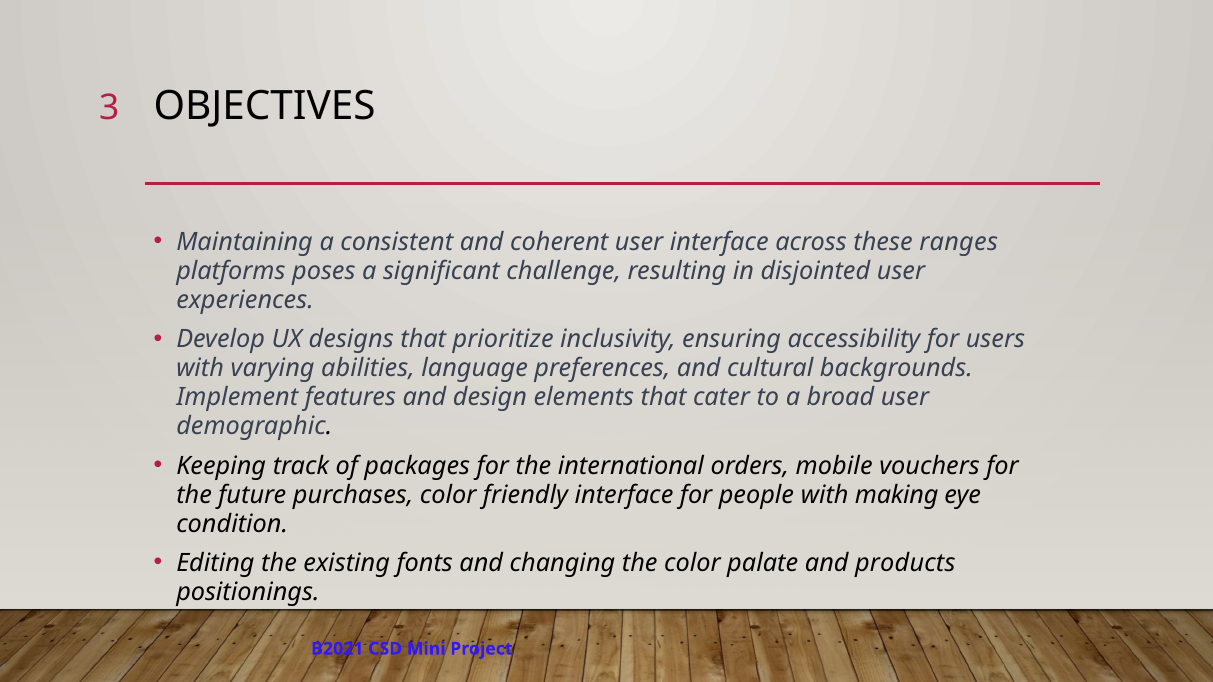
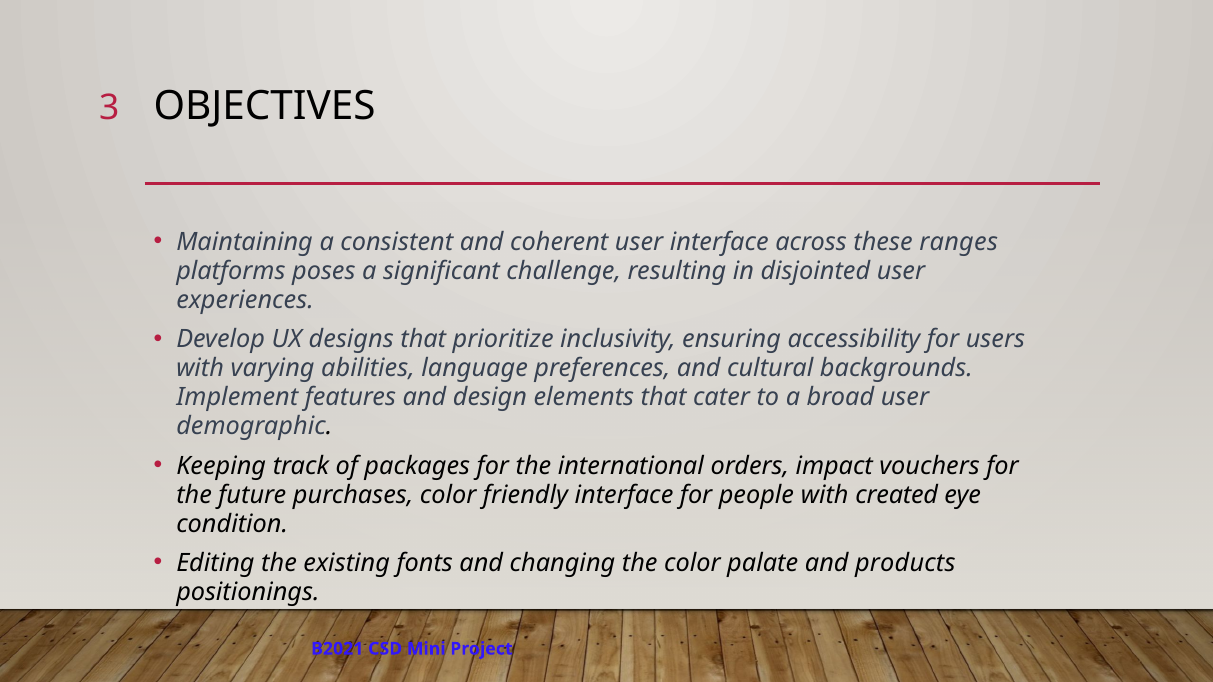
mobile: mobile -> impact
making: making -> created
